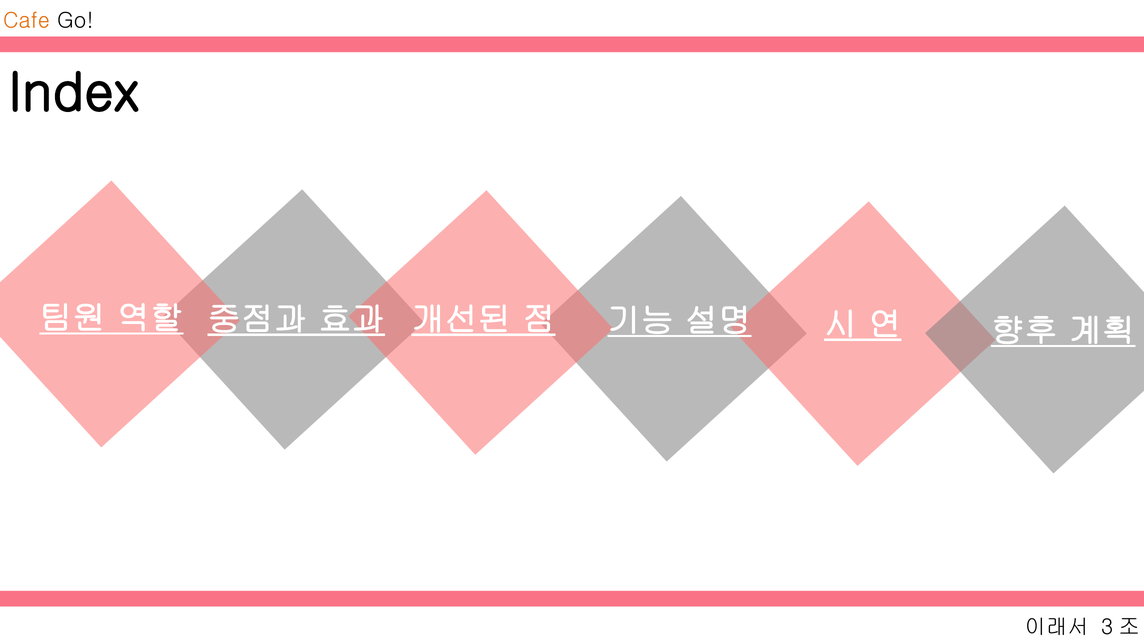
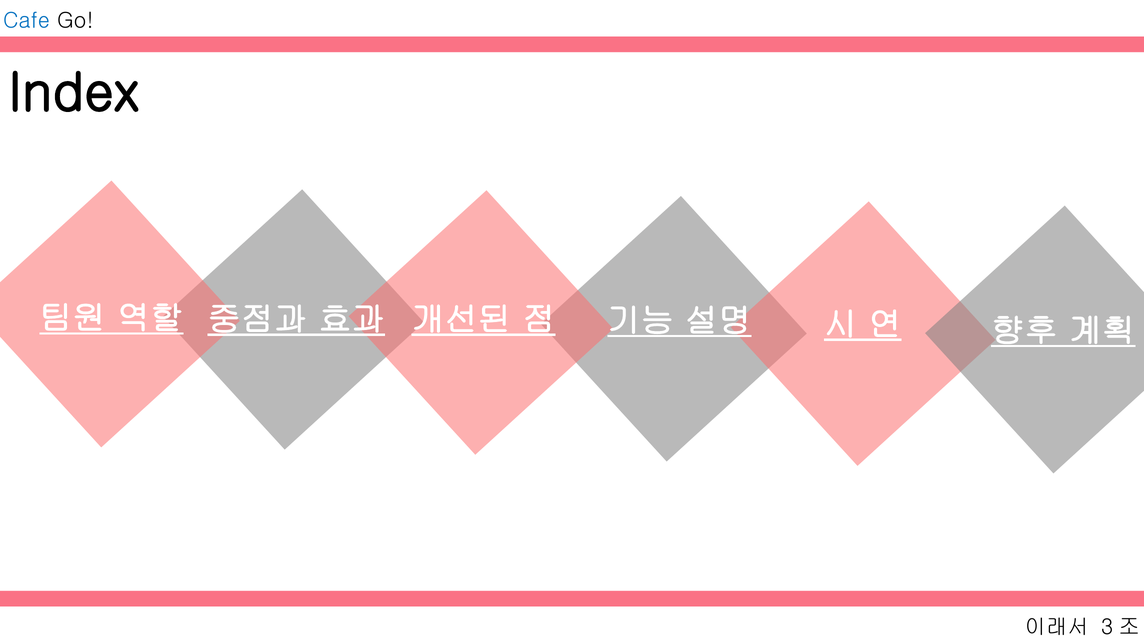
Cafe colour: orange -> blue
